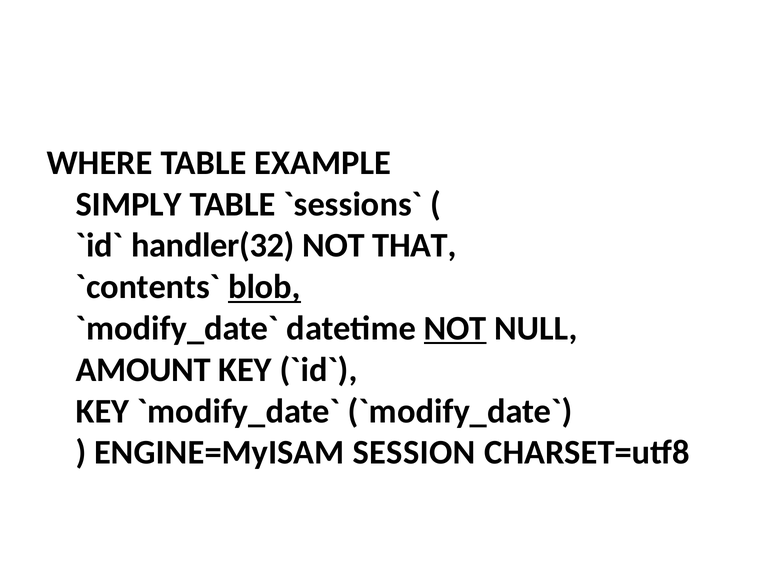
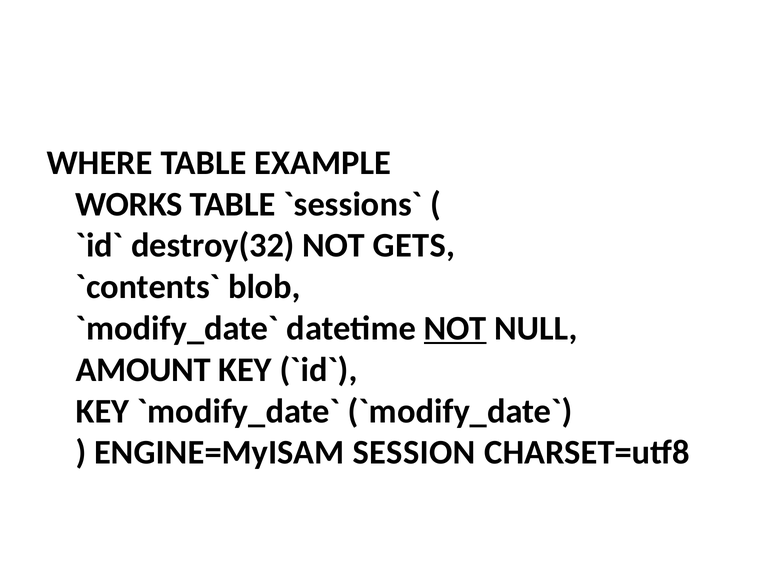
SIMPLY: SIMPLY -> WORKS
handler(32: handler(32 -> destroy(32
THAT: THAT -> GETS
blob underline: present -> none
